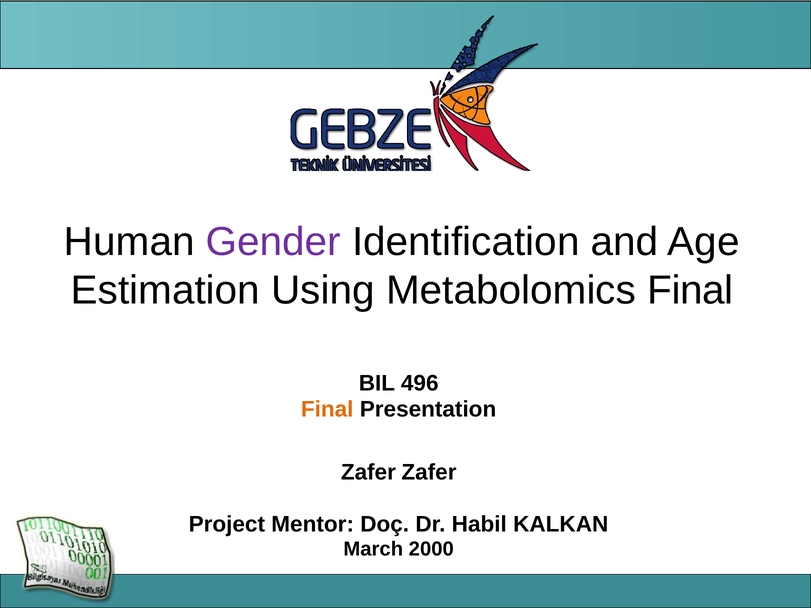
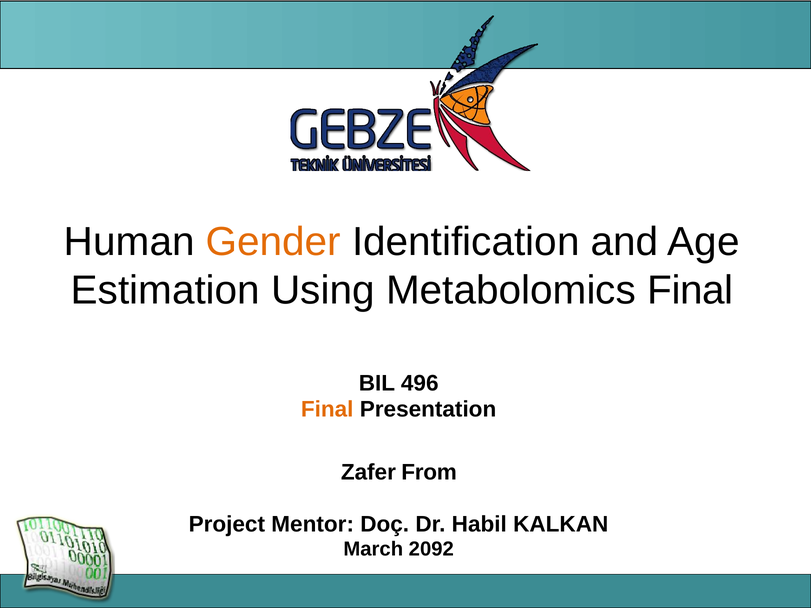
Gender colour: purple -> orange
Zafer Zafer: Zafer -> From
2000: 2000 -> 2092
